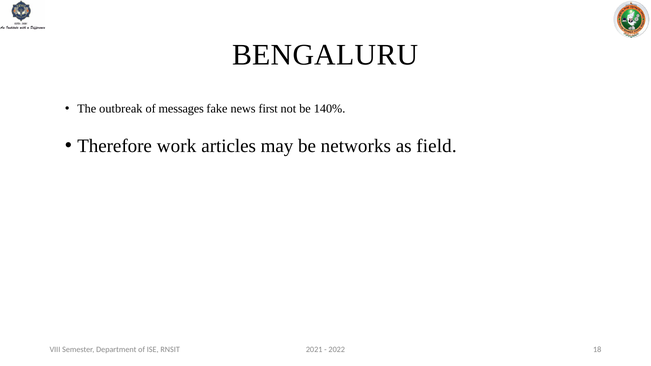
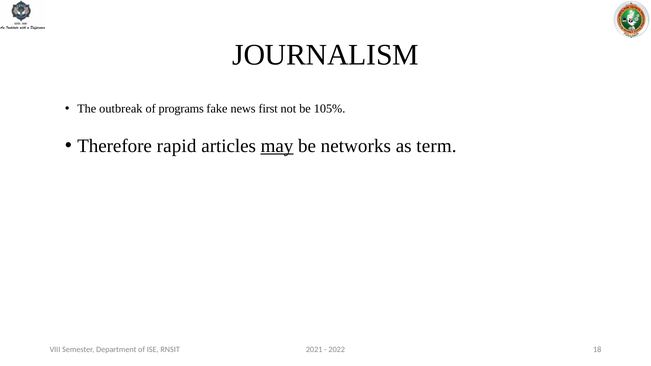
BENGALURU: BENGALURU -> JOURNALISM
messages: messages -> programs
140%: 140% -> 105%
work: work -> rapid
may underline: none -> present
field: field -> term
